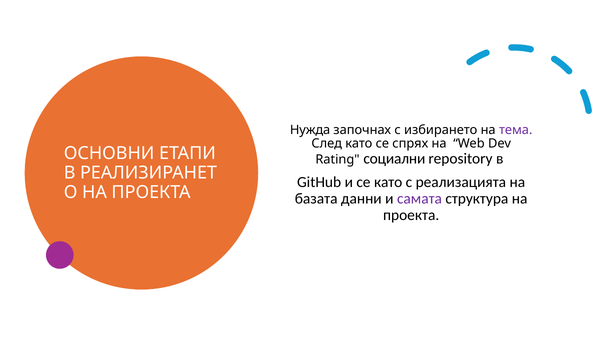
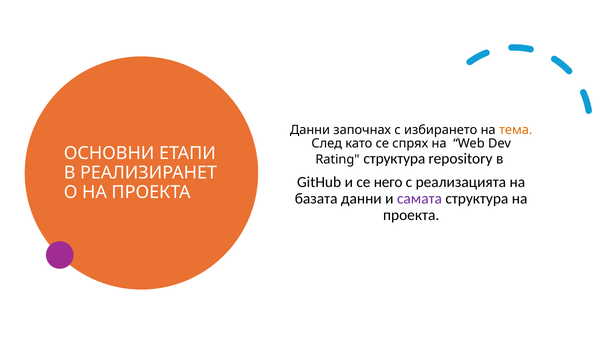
Нужда at (310, 130): Нужда -> Данни
тема colour: purple -> orange
Rating социални: социални -> структура
се като: като -> него
